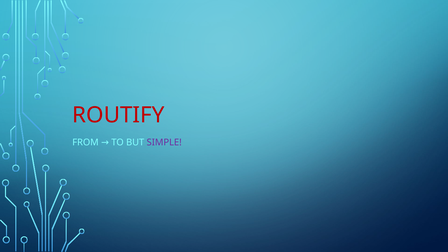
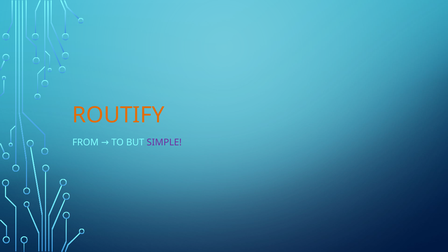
ROUTIFY colour: red -> orange
